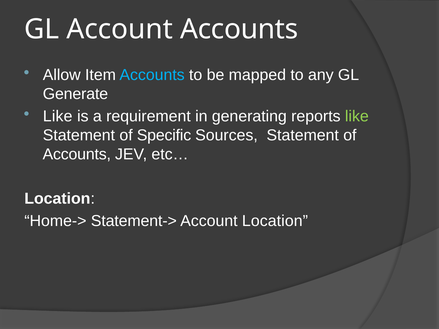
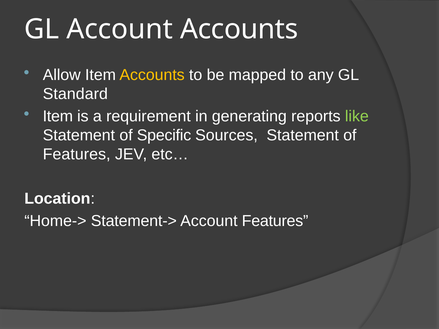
Accounts at (152, 75) colour: light blue -> yellow
Generate: Generate -> Standard
Like at (58, 116): Like -> Item
Accounts at (77, 154): Accounts -> Features
Account Location: Location -> Features
